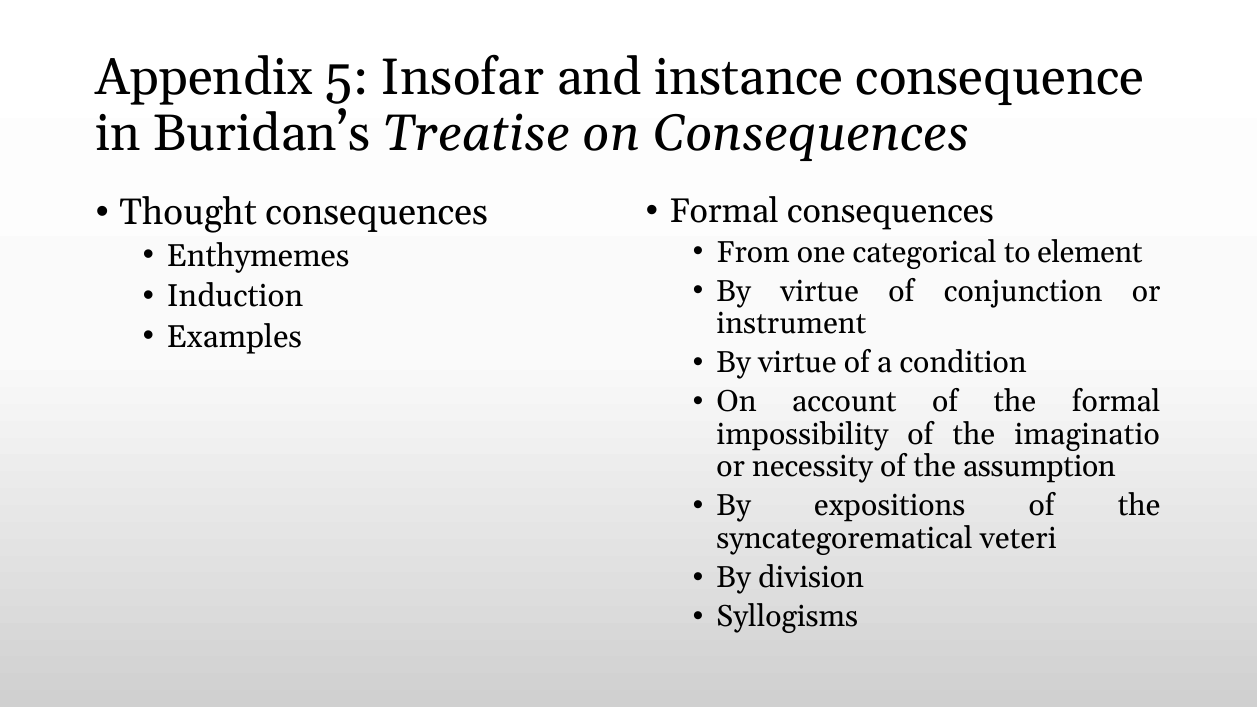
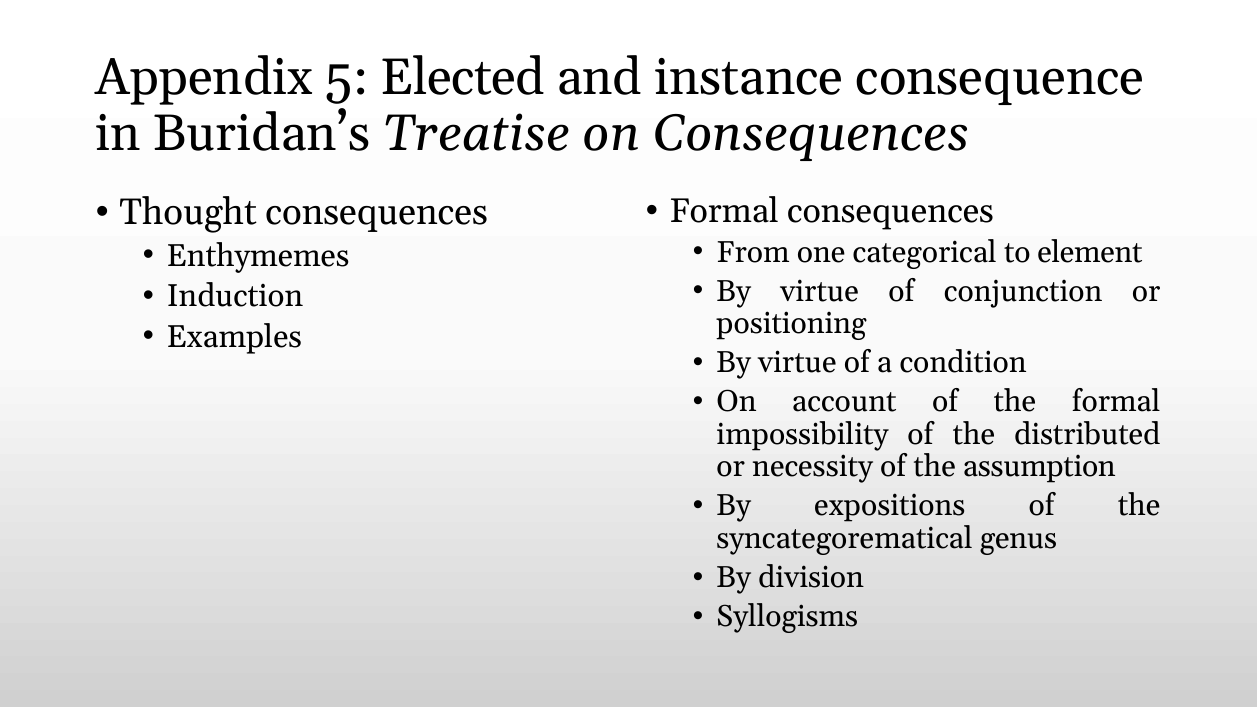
Insofar: Insofar -> Elected
instrument: instrument -> positioning
imaginatio: imaginatio -> distributed
veteri: veteri -> genus
